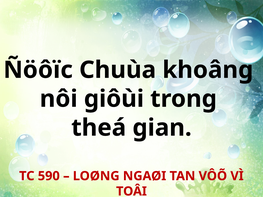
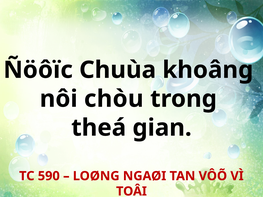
giôùi: giôùi -> chòu
